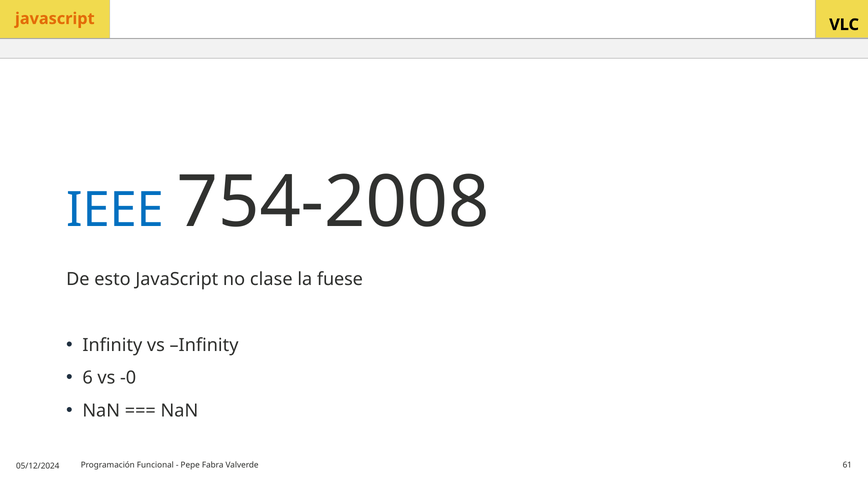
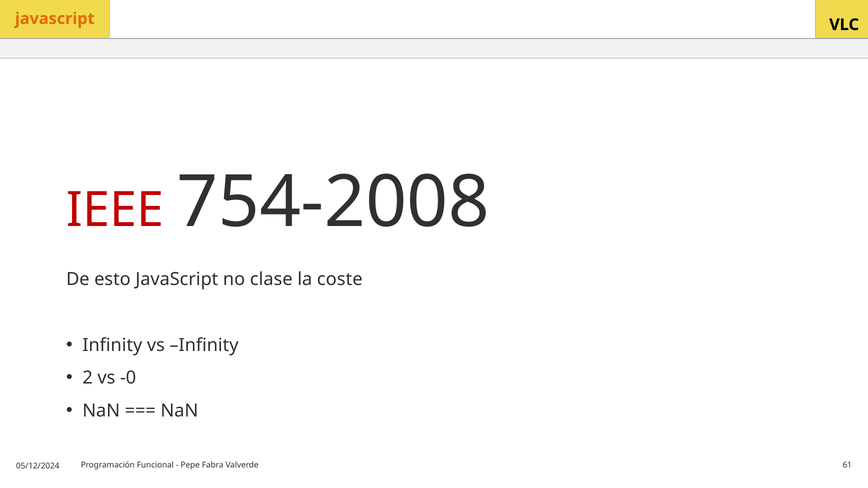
IEEE colour: blue -> red
fuese: fuese -> coste
6: 6 -> 2
